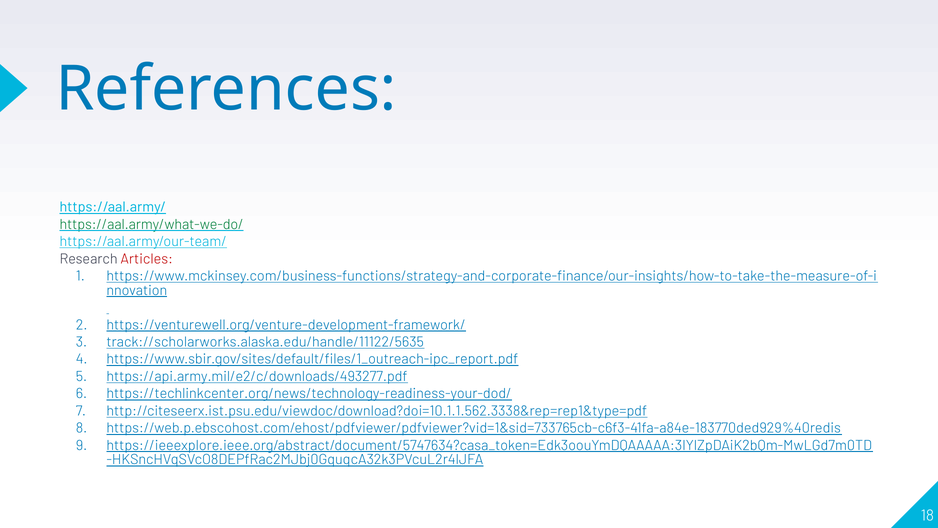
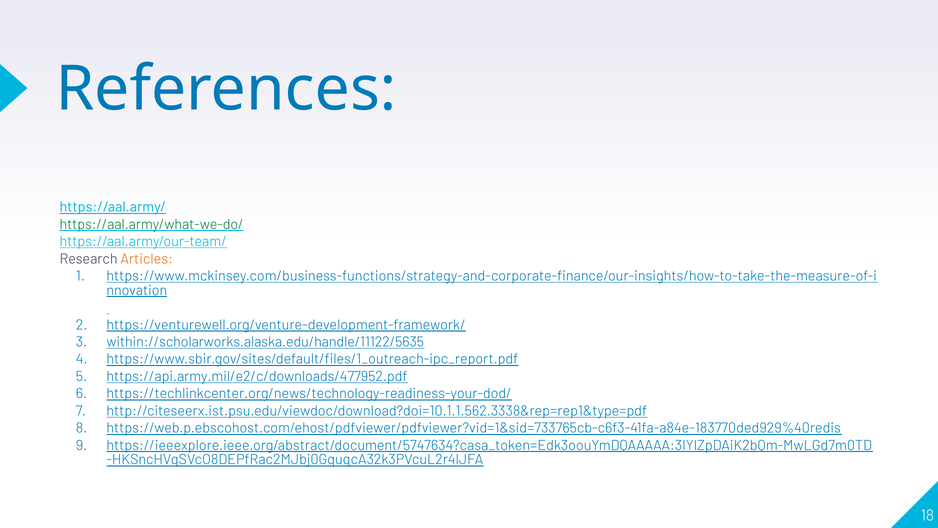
Articles colour: red -> orange
track://scholarworks.alaska.edu/handle/11122/5635: track://scholarworks.alaska.edu/handle/11122/5635 -> within://scholarworks.alaska.edu/handle/11122/5635
https://api.army.mil/e2/c/downloads/493277.pdf: https://api.army.mil/e2/c/downloads/493277.pdf -> https://api.army.mil/e2/c/downloads/477952.pdf
